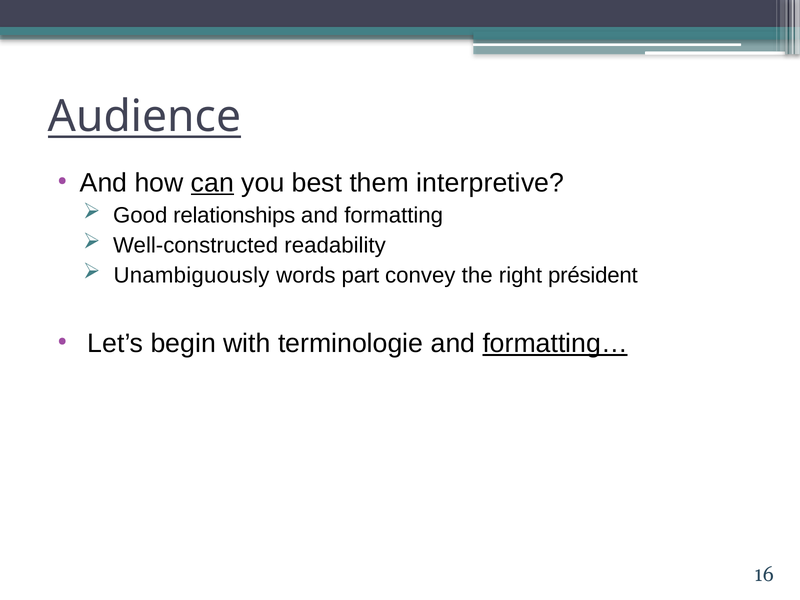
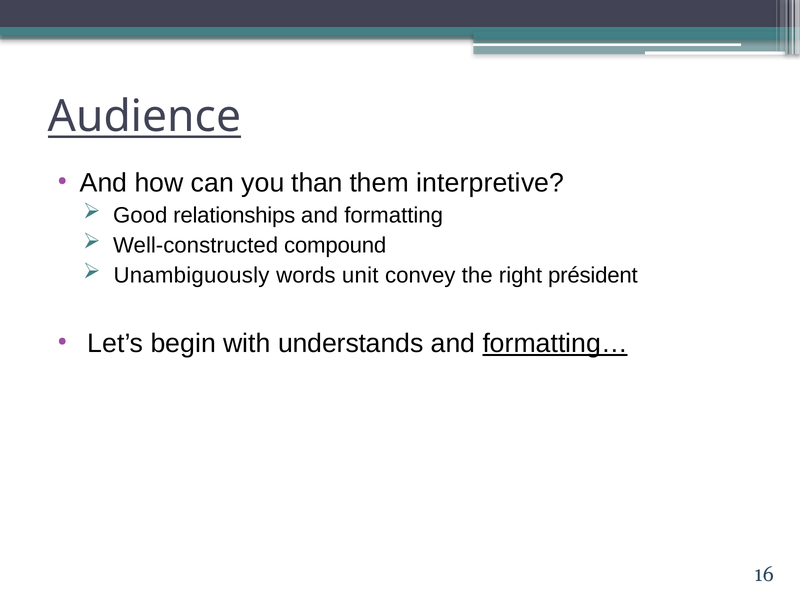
can underline: present -> none
best: best -> than
readability: readability -> compound
part: part -> unit
terminologie: terminologie -> understands
